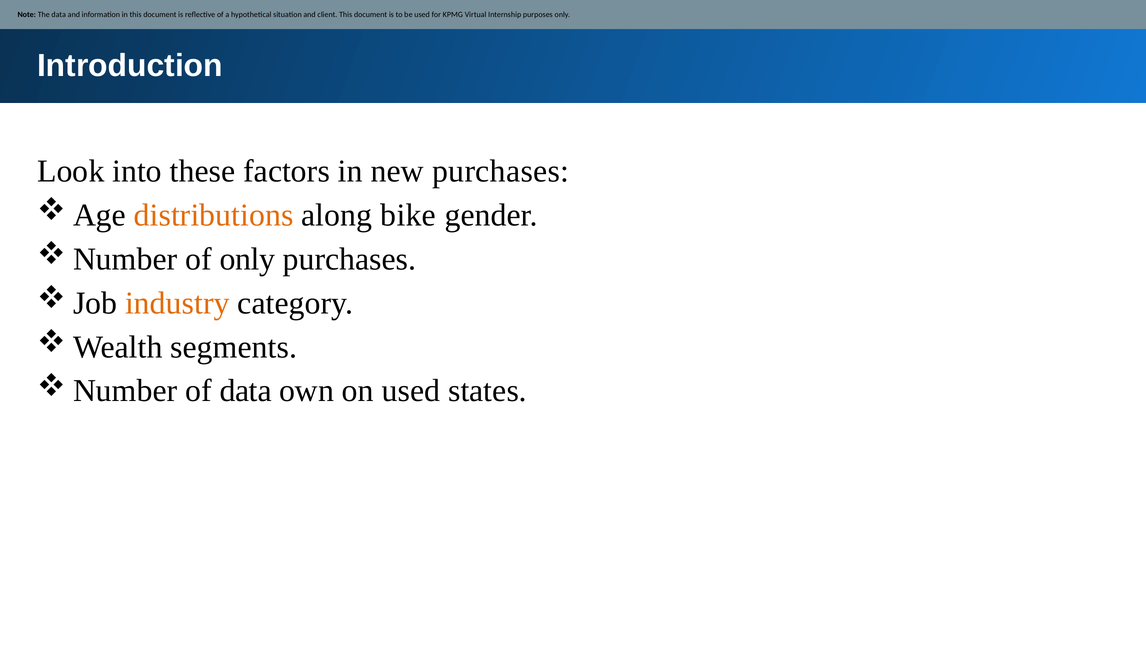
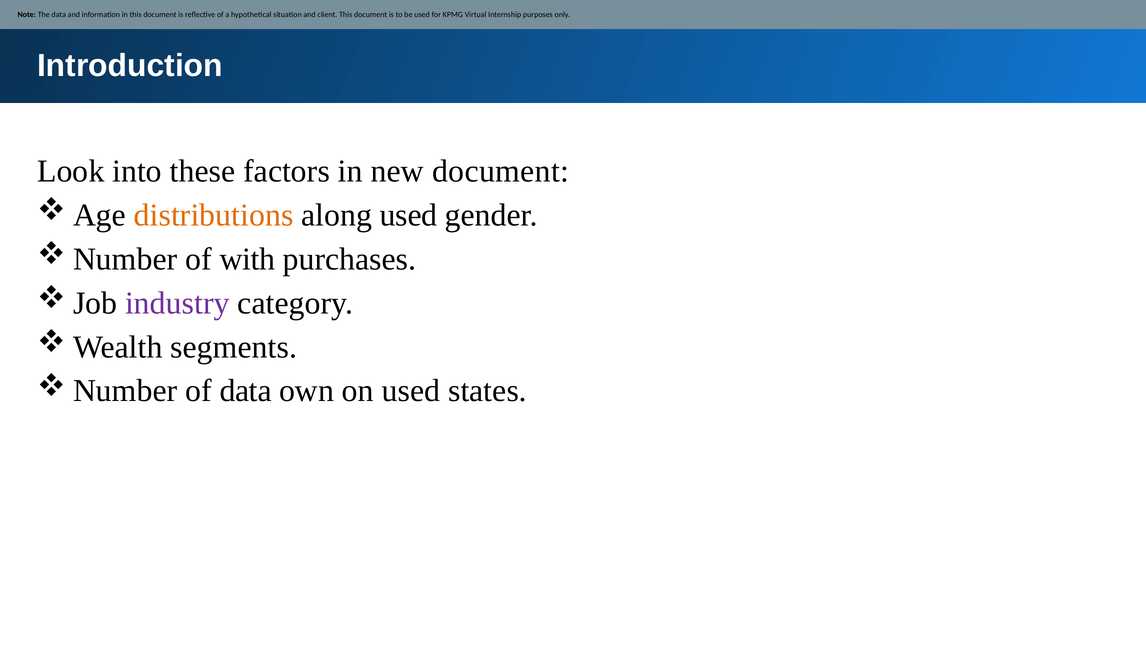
new purchases: purchases -> document
along bike: bike -> used
of only: only -> with
industry colour: orange -> purple
